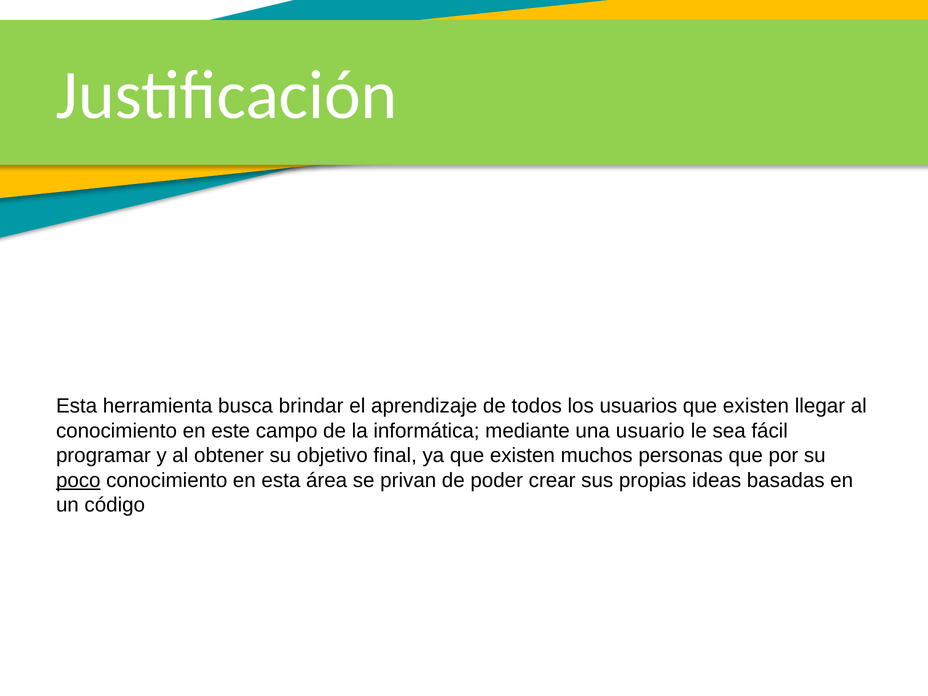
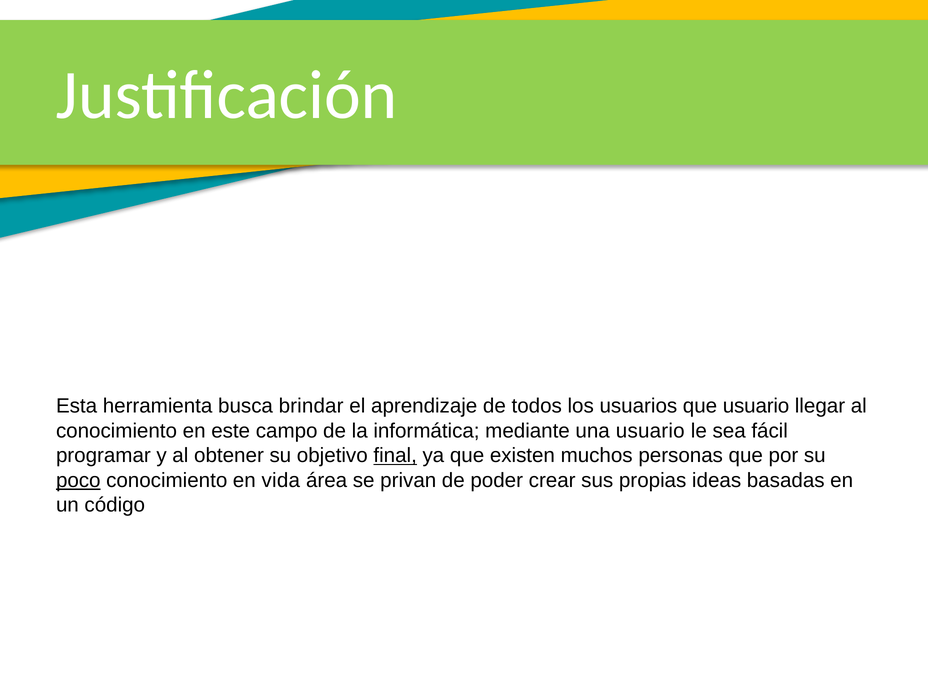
usuarios que existen: existen -> usuario
final underline: none -> present
en esta: esta -> vida
